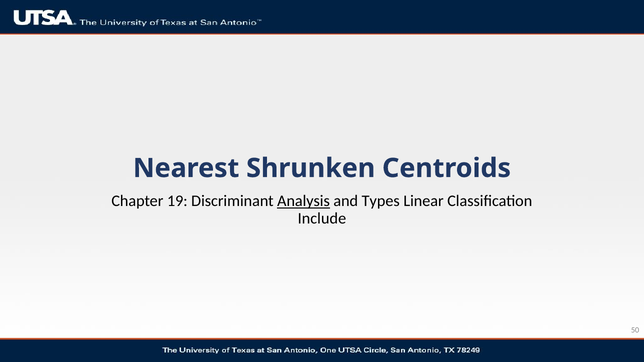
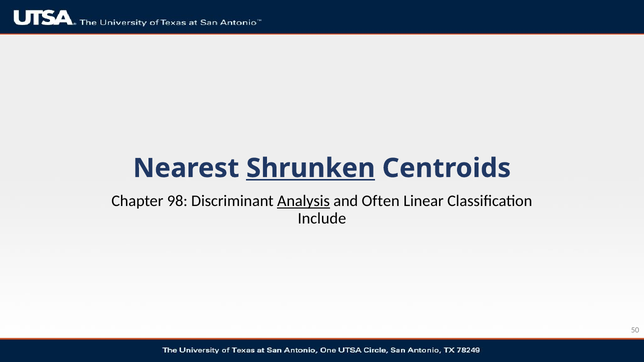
Shrunken underline: none -> present
19: 19 -> 98
Types: Types -> Often
